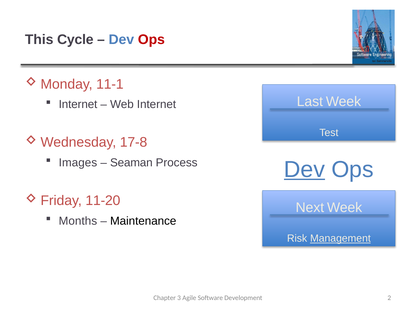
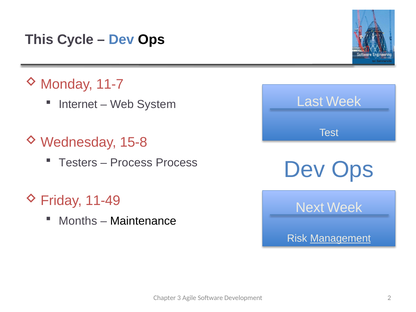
Ops at (151, 39) colour: red -> black
11-1: 11-1 -> 11-7
Web Internet: Internet -> System
17-8: 17-8 -> 15-8
Images: Images -> Testers
Seaman at (131, 163): Seaman -> Process
Dev at (304, 169) underline: present -> none
11-20: 11-20 -> 11-49
